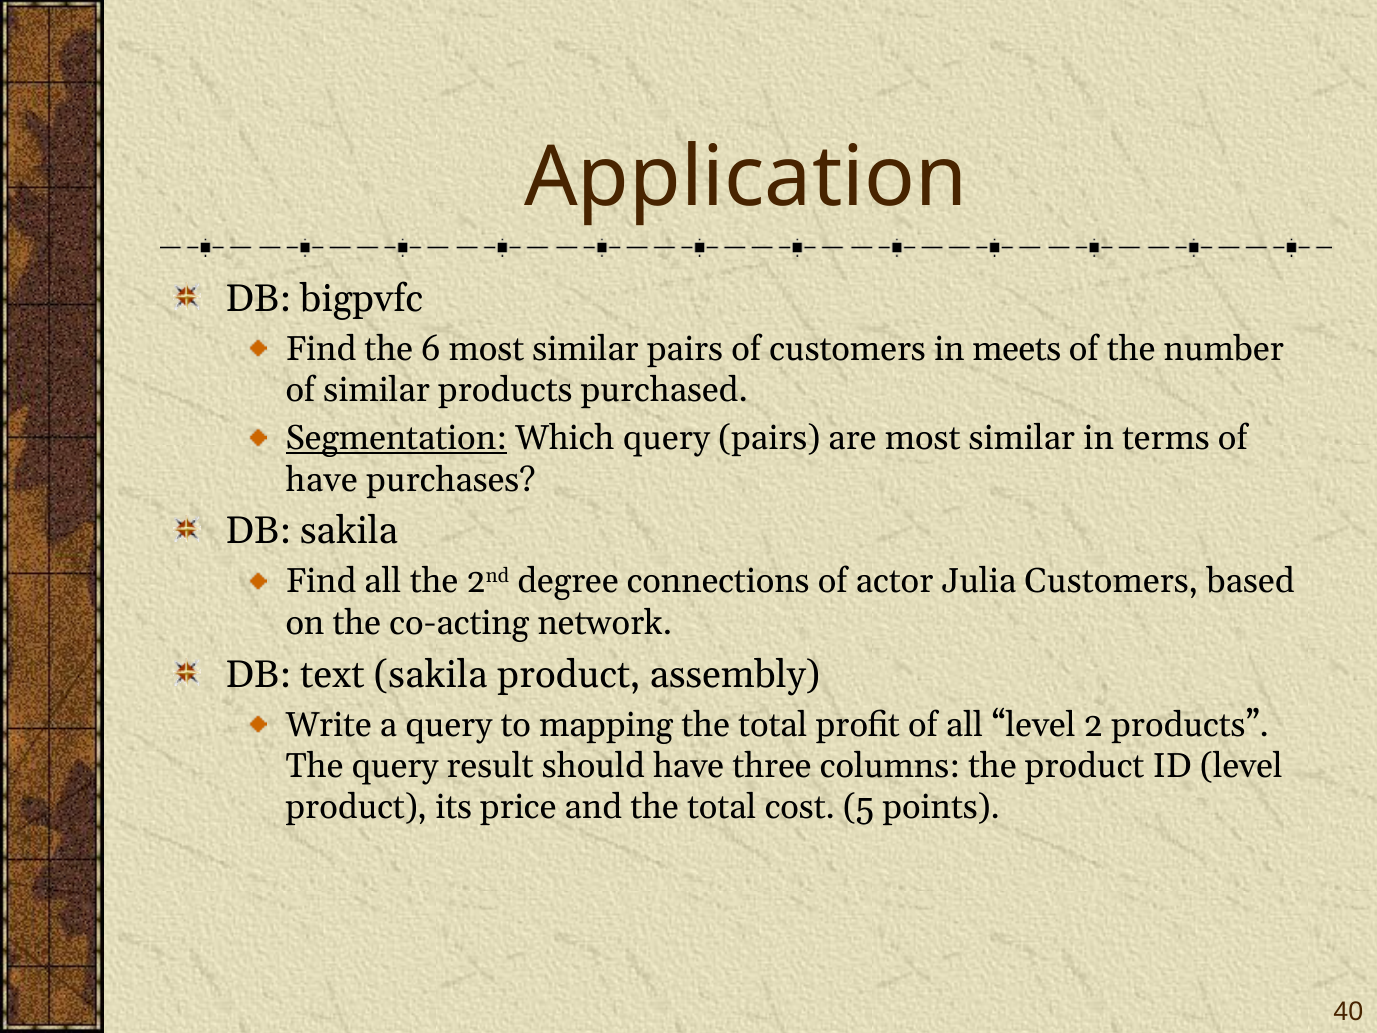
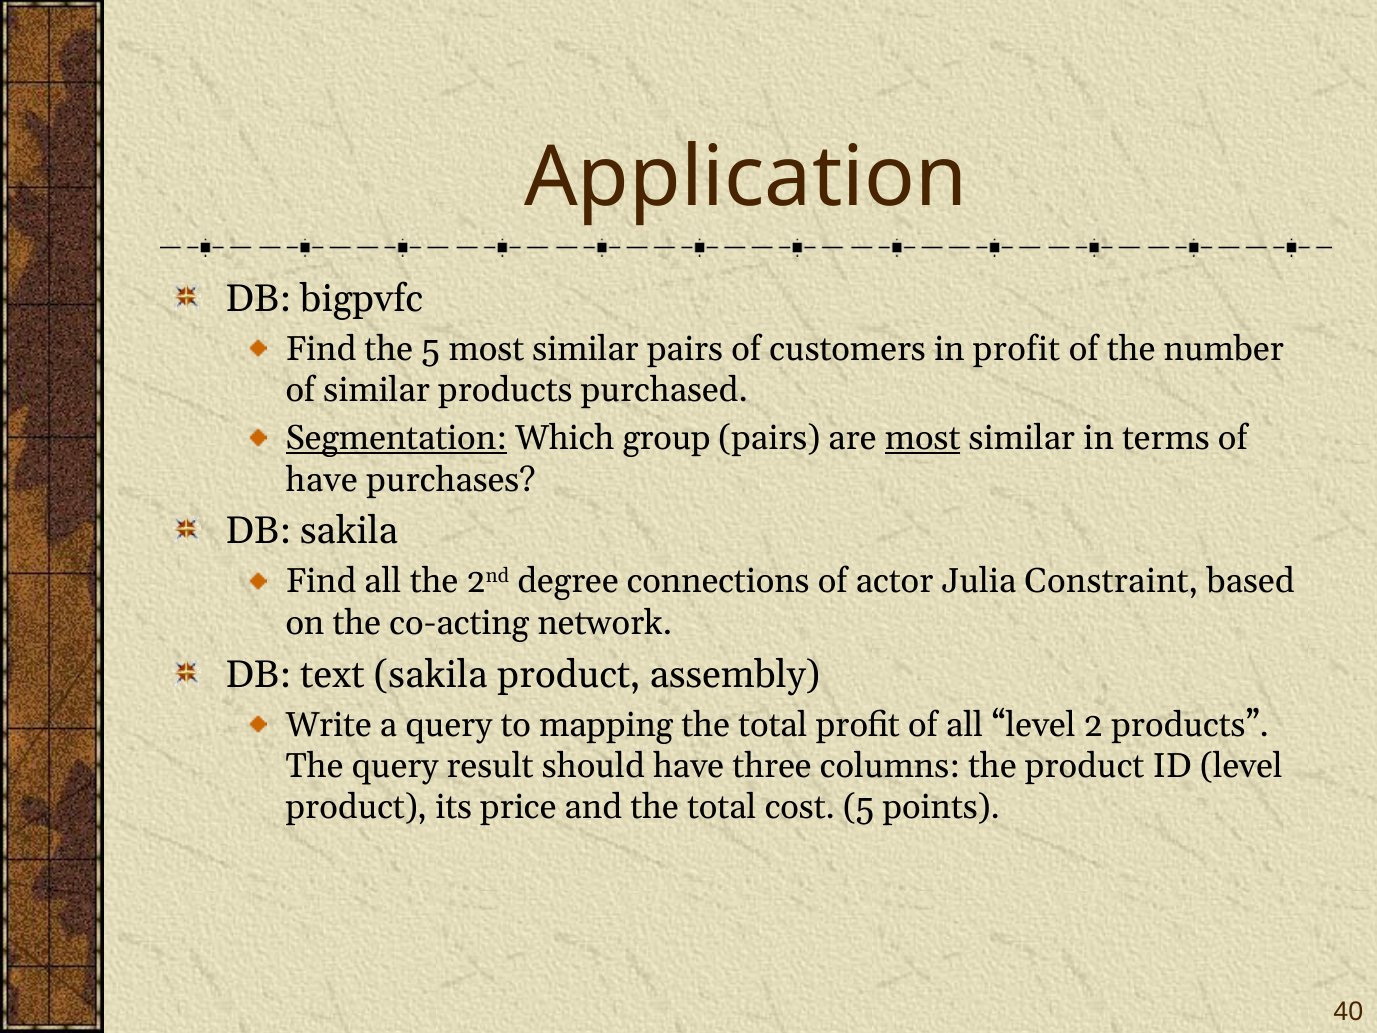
the 6: 6 -> 5
in meets: meets -> profit
Which query: query -> group
most at (923, 438) underline: none -> present
Julia Customers: Customers -> Constraint
